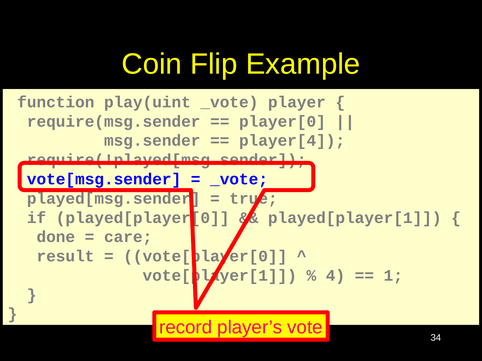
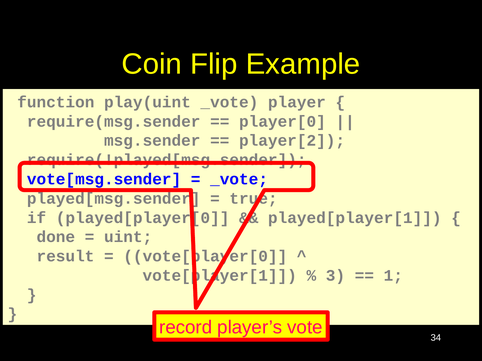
player[4: player[4 -> player[2
care: care -> uint
4: 4 -> 3
